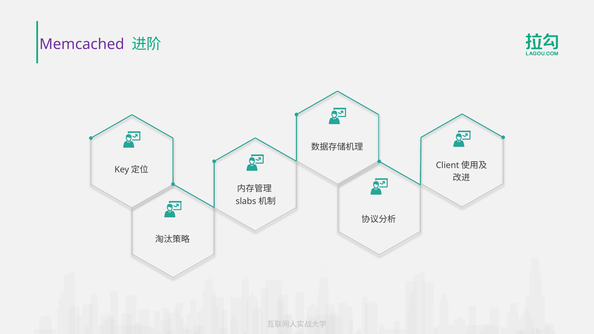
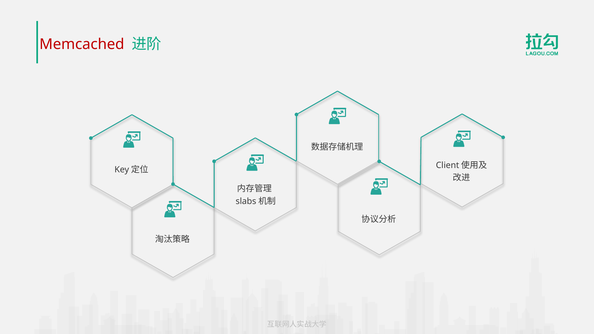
Memcached colour: purple -> red
